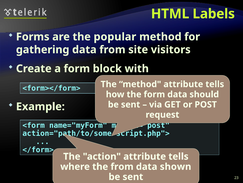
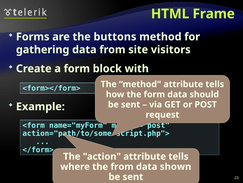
Labels: Labels -> Frame
popular: popular -> buttons
